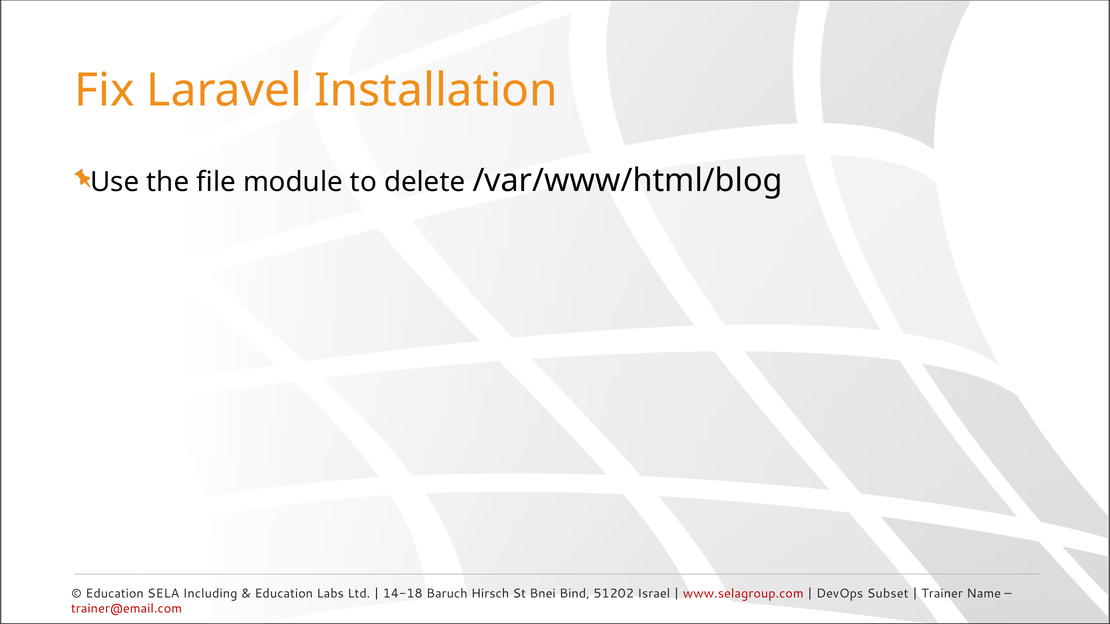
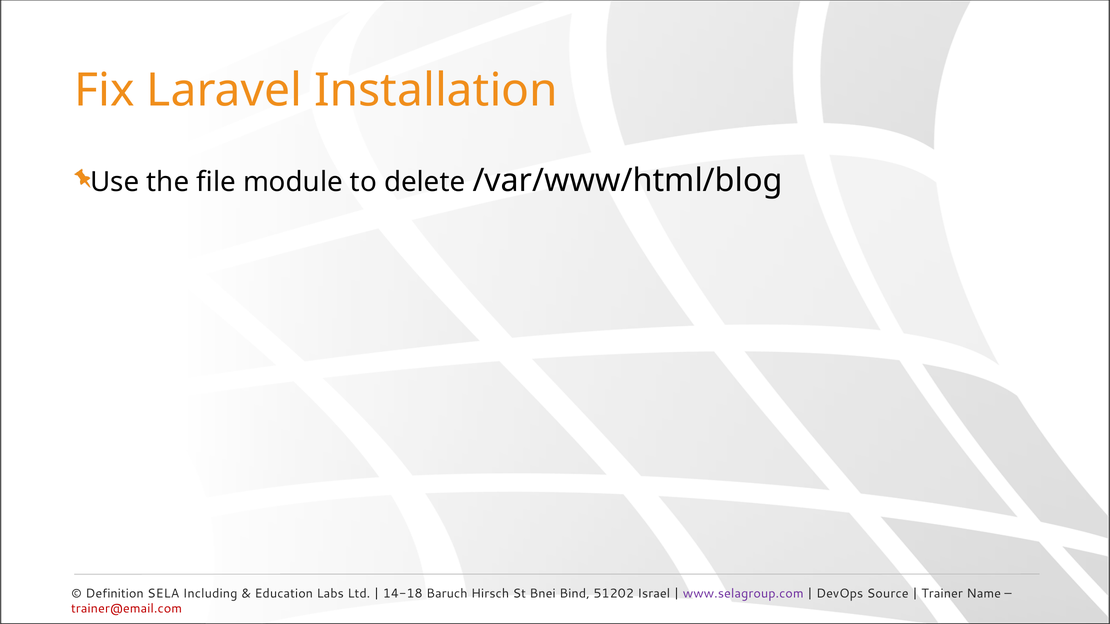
Education at (115, 594): Education -> Definition
www.selagroup.com colour: red -> purple
Subset: Subset -> Source
